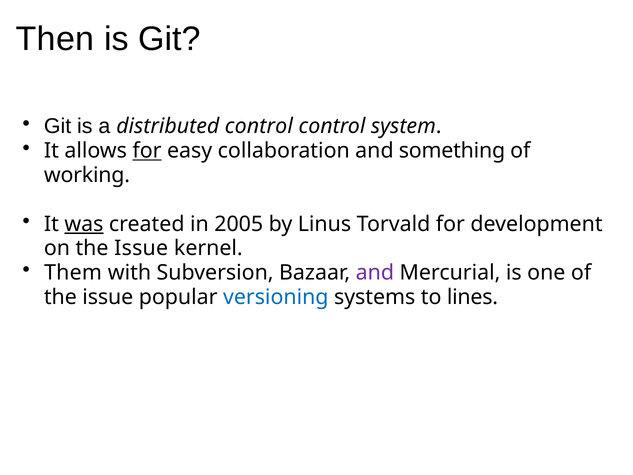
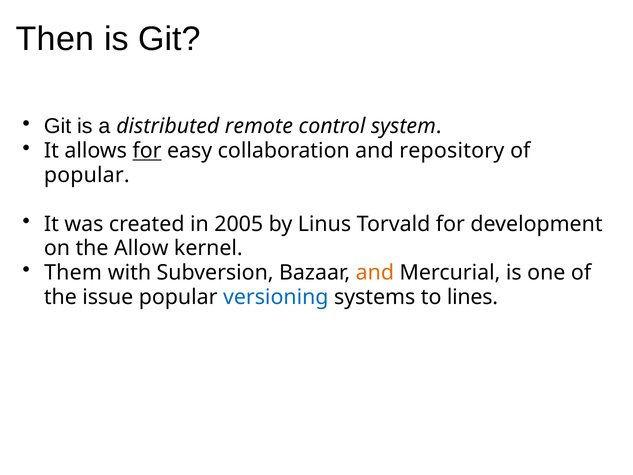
distributed control: control -> remote
something: something -> repository
working at (87, 175): working -> popular
was underline: present -> none
on the Issue: Issue -> Allow
and at (375, 273) colour: purple -> orange
